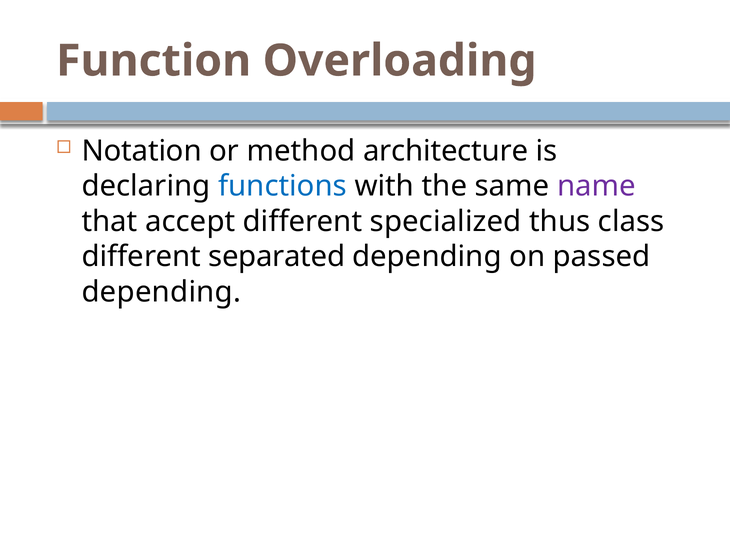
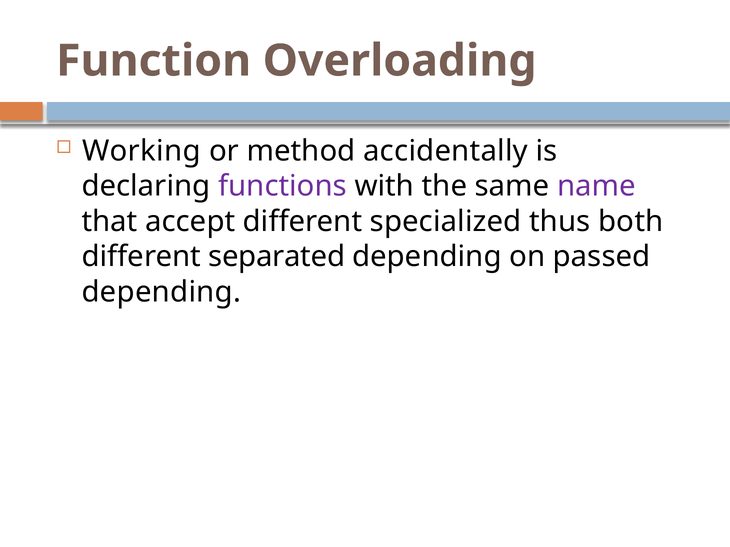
Notation: Notation -> Working
architecture: architecture -> accidentally
functions colour: blue -> purple
class: class -> both
